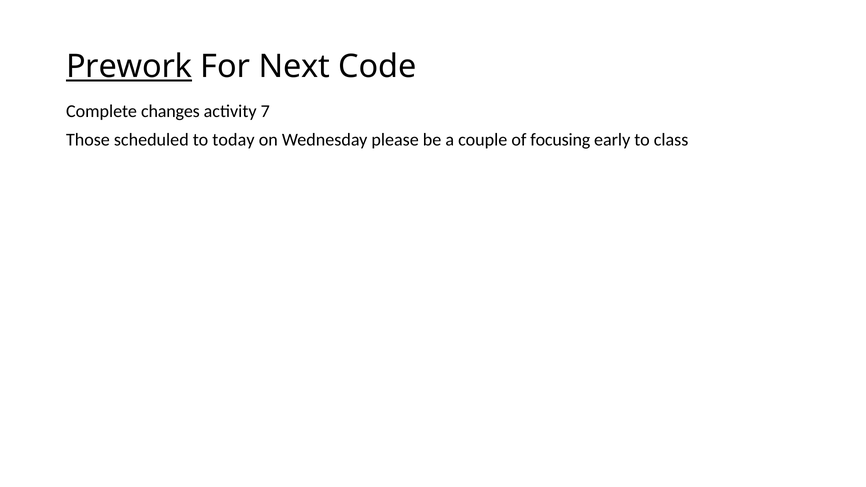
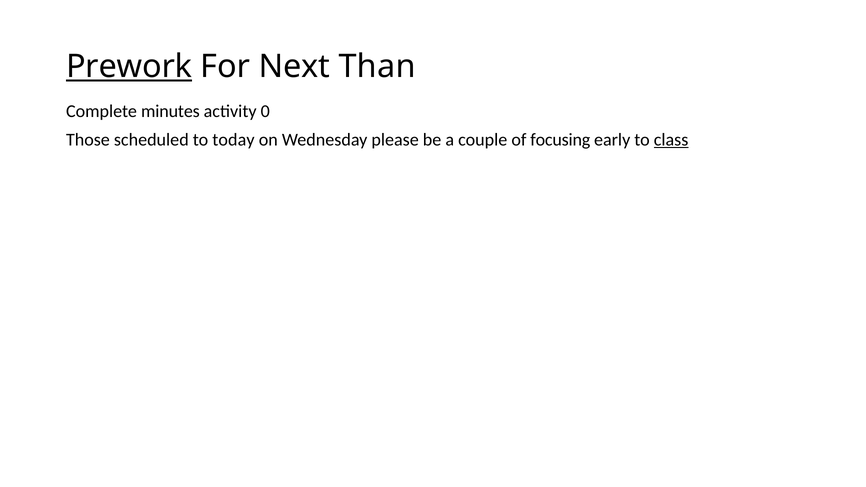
Code: Code -> Than
changes: changes -> minutes
7: 7 -> 0
class underline: none -> present
